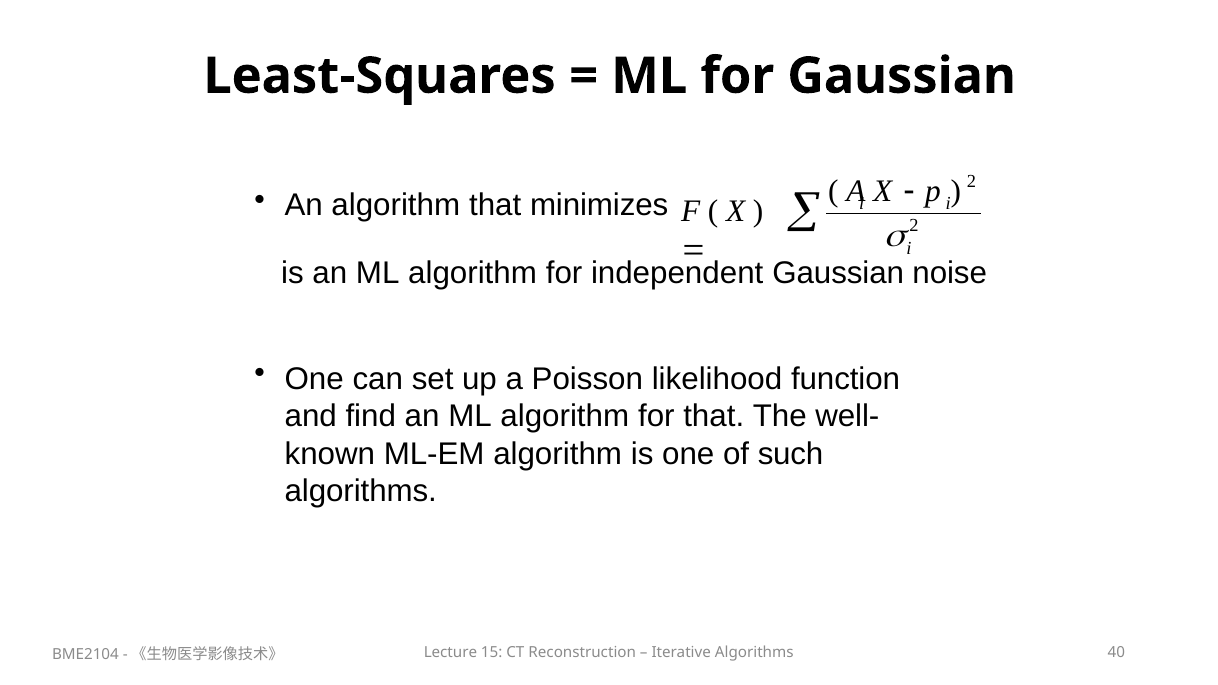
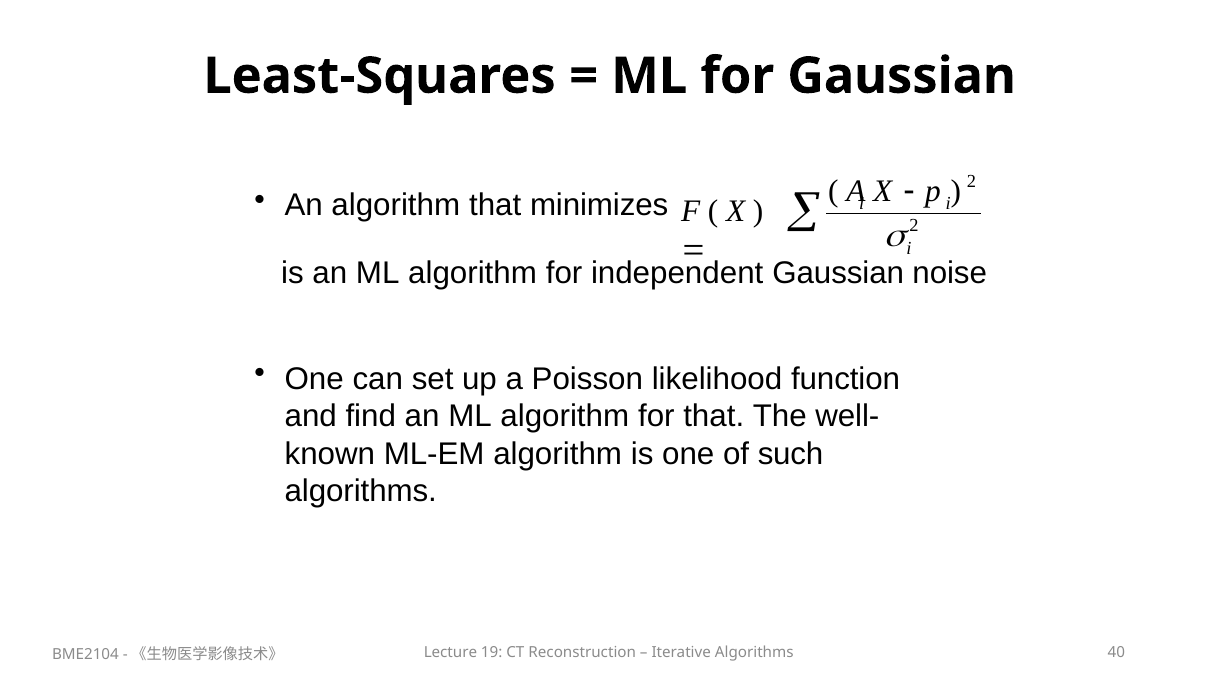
15: 15 -> 19
